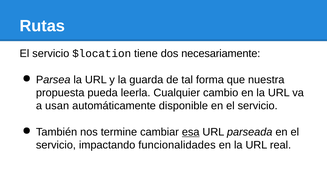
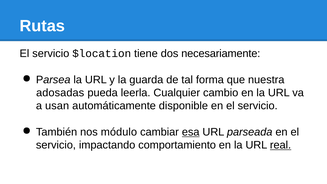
propuesta: propuesta -> adosadas
termine: termine -> módulo
funcionalidades: funcionalidades -> comportamiento
real underline: none -> present
